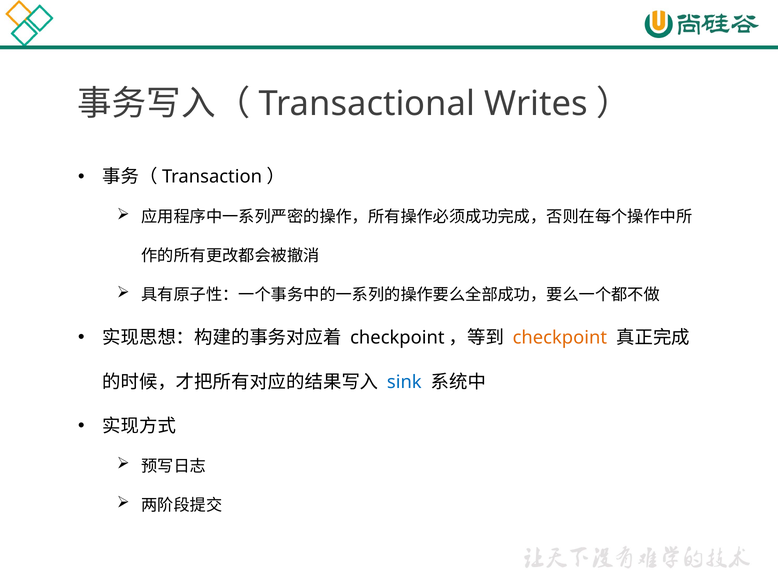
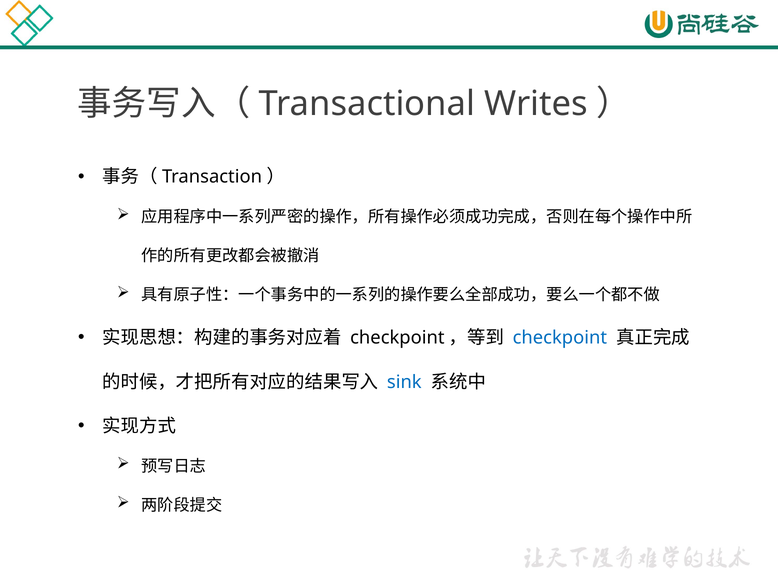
checkpoint colour: orange -> blue
